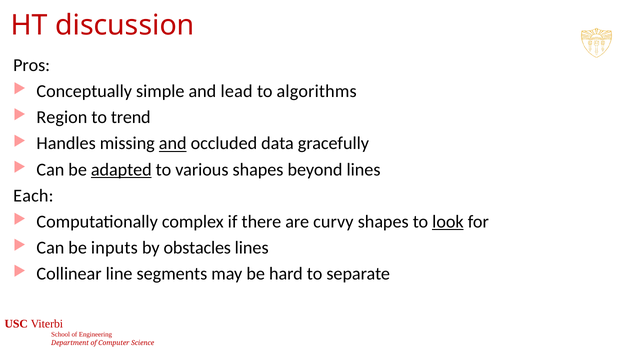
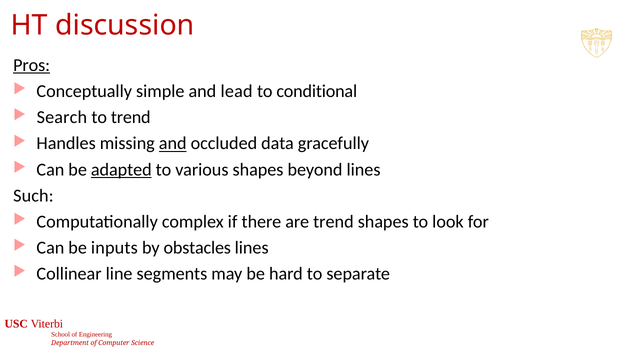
Pros underline: none -> present
algorithms: algorithms -> conditional
Region: Region -> Search
Each: Each -> Such
are curvy: curvy -> trend
look underline: present -> none
